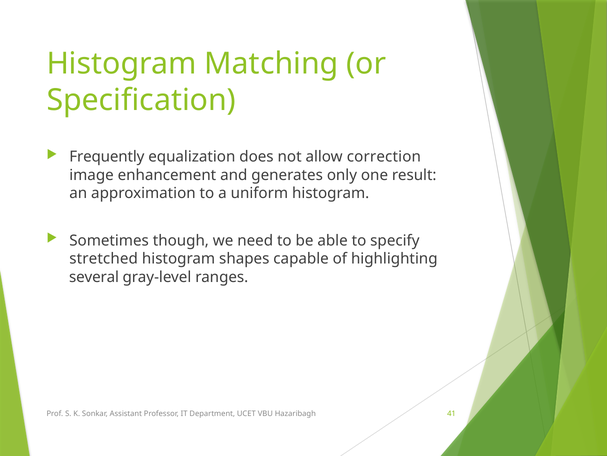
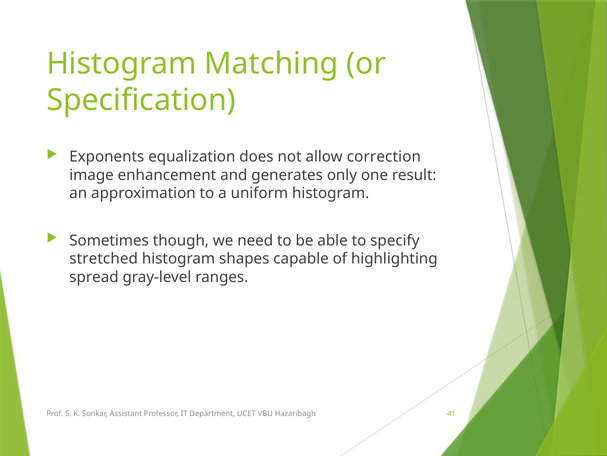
Frequently: Frequently -> Exponents
several: several -> spread
